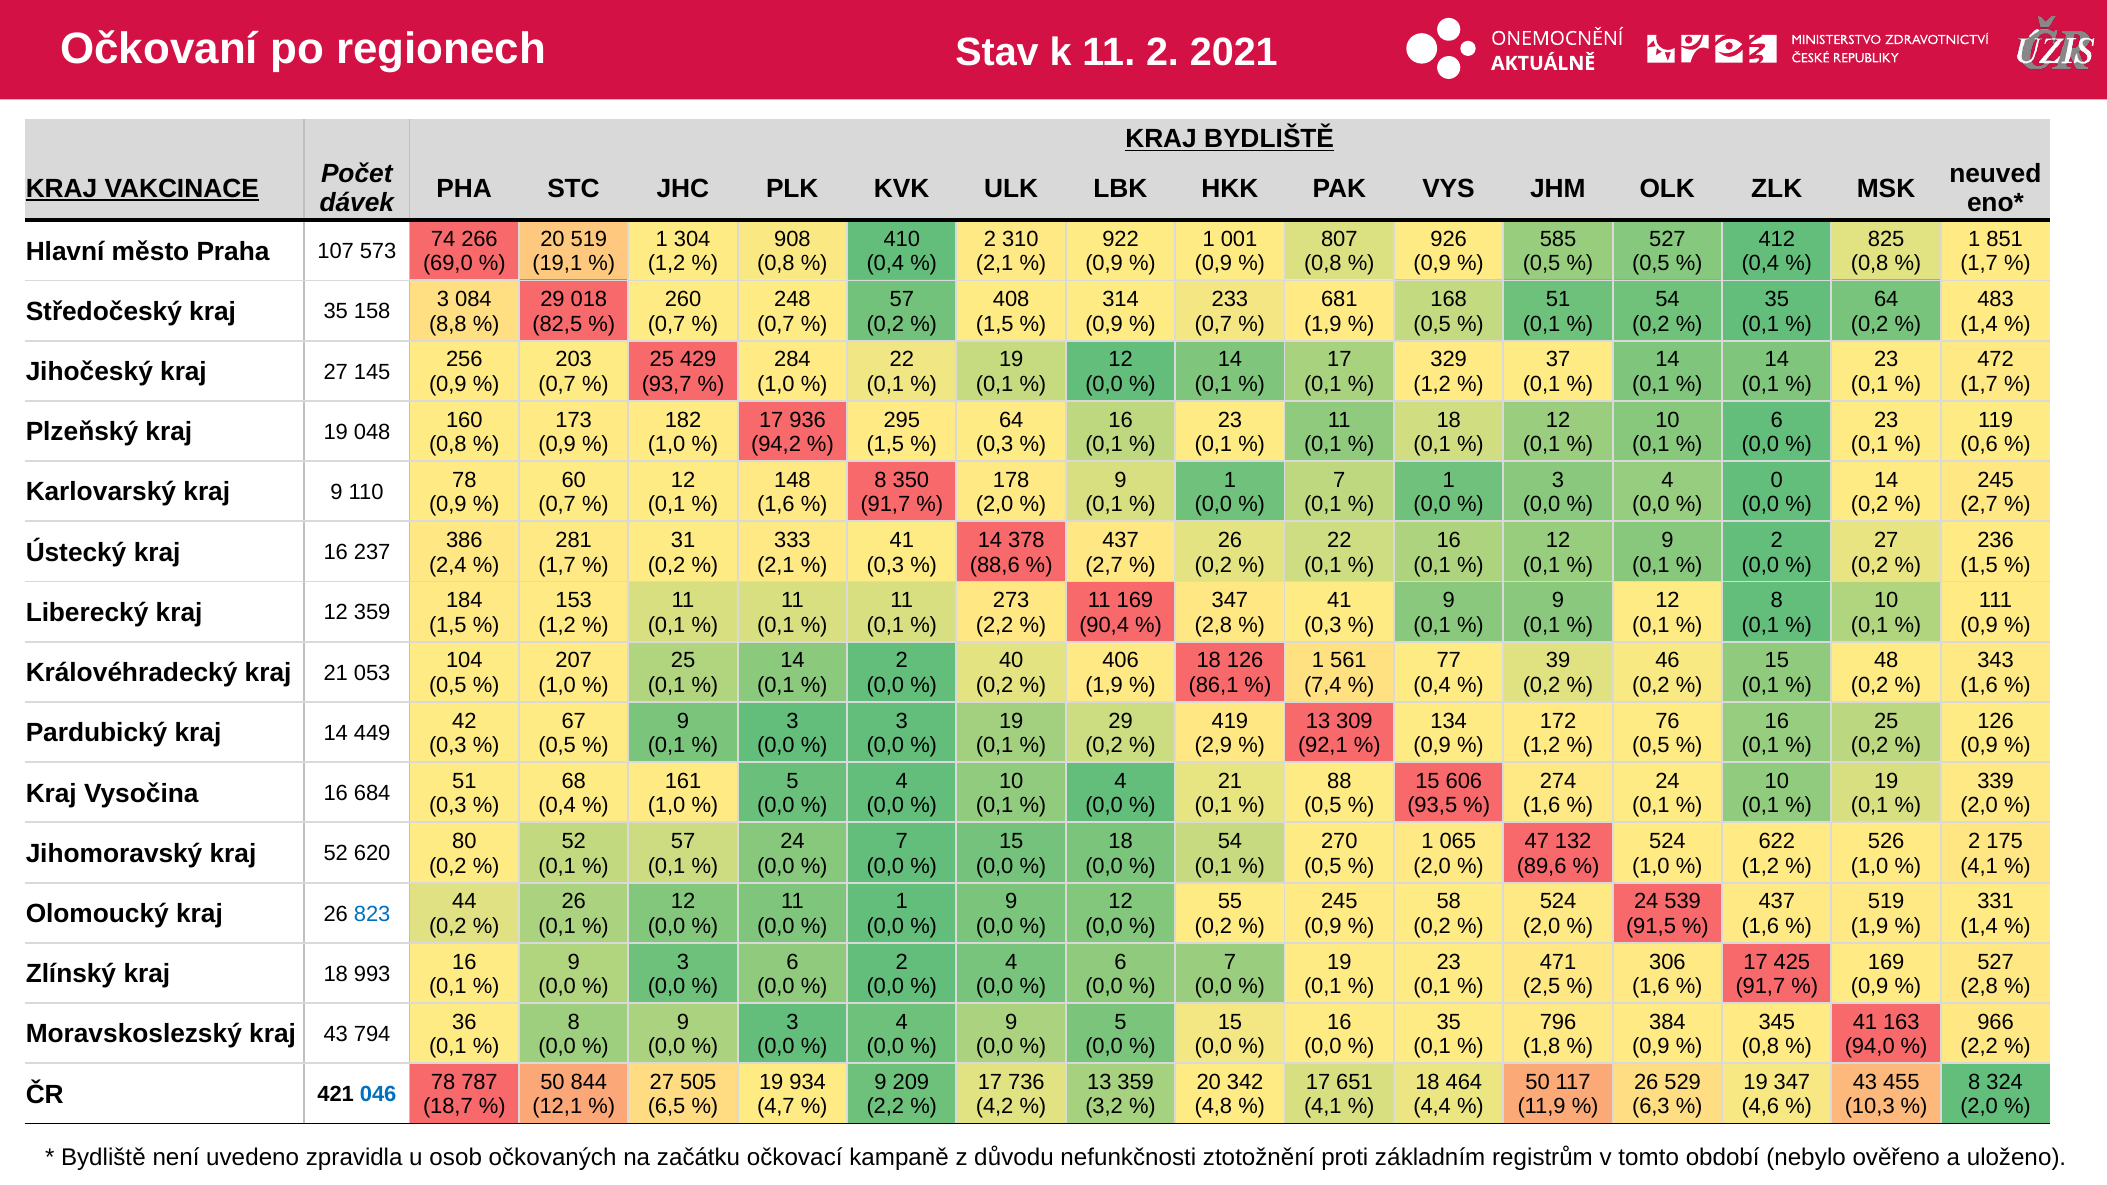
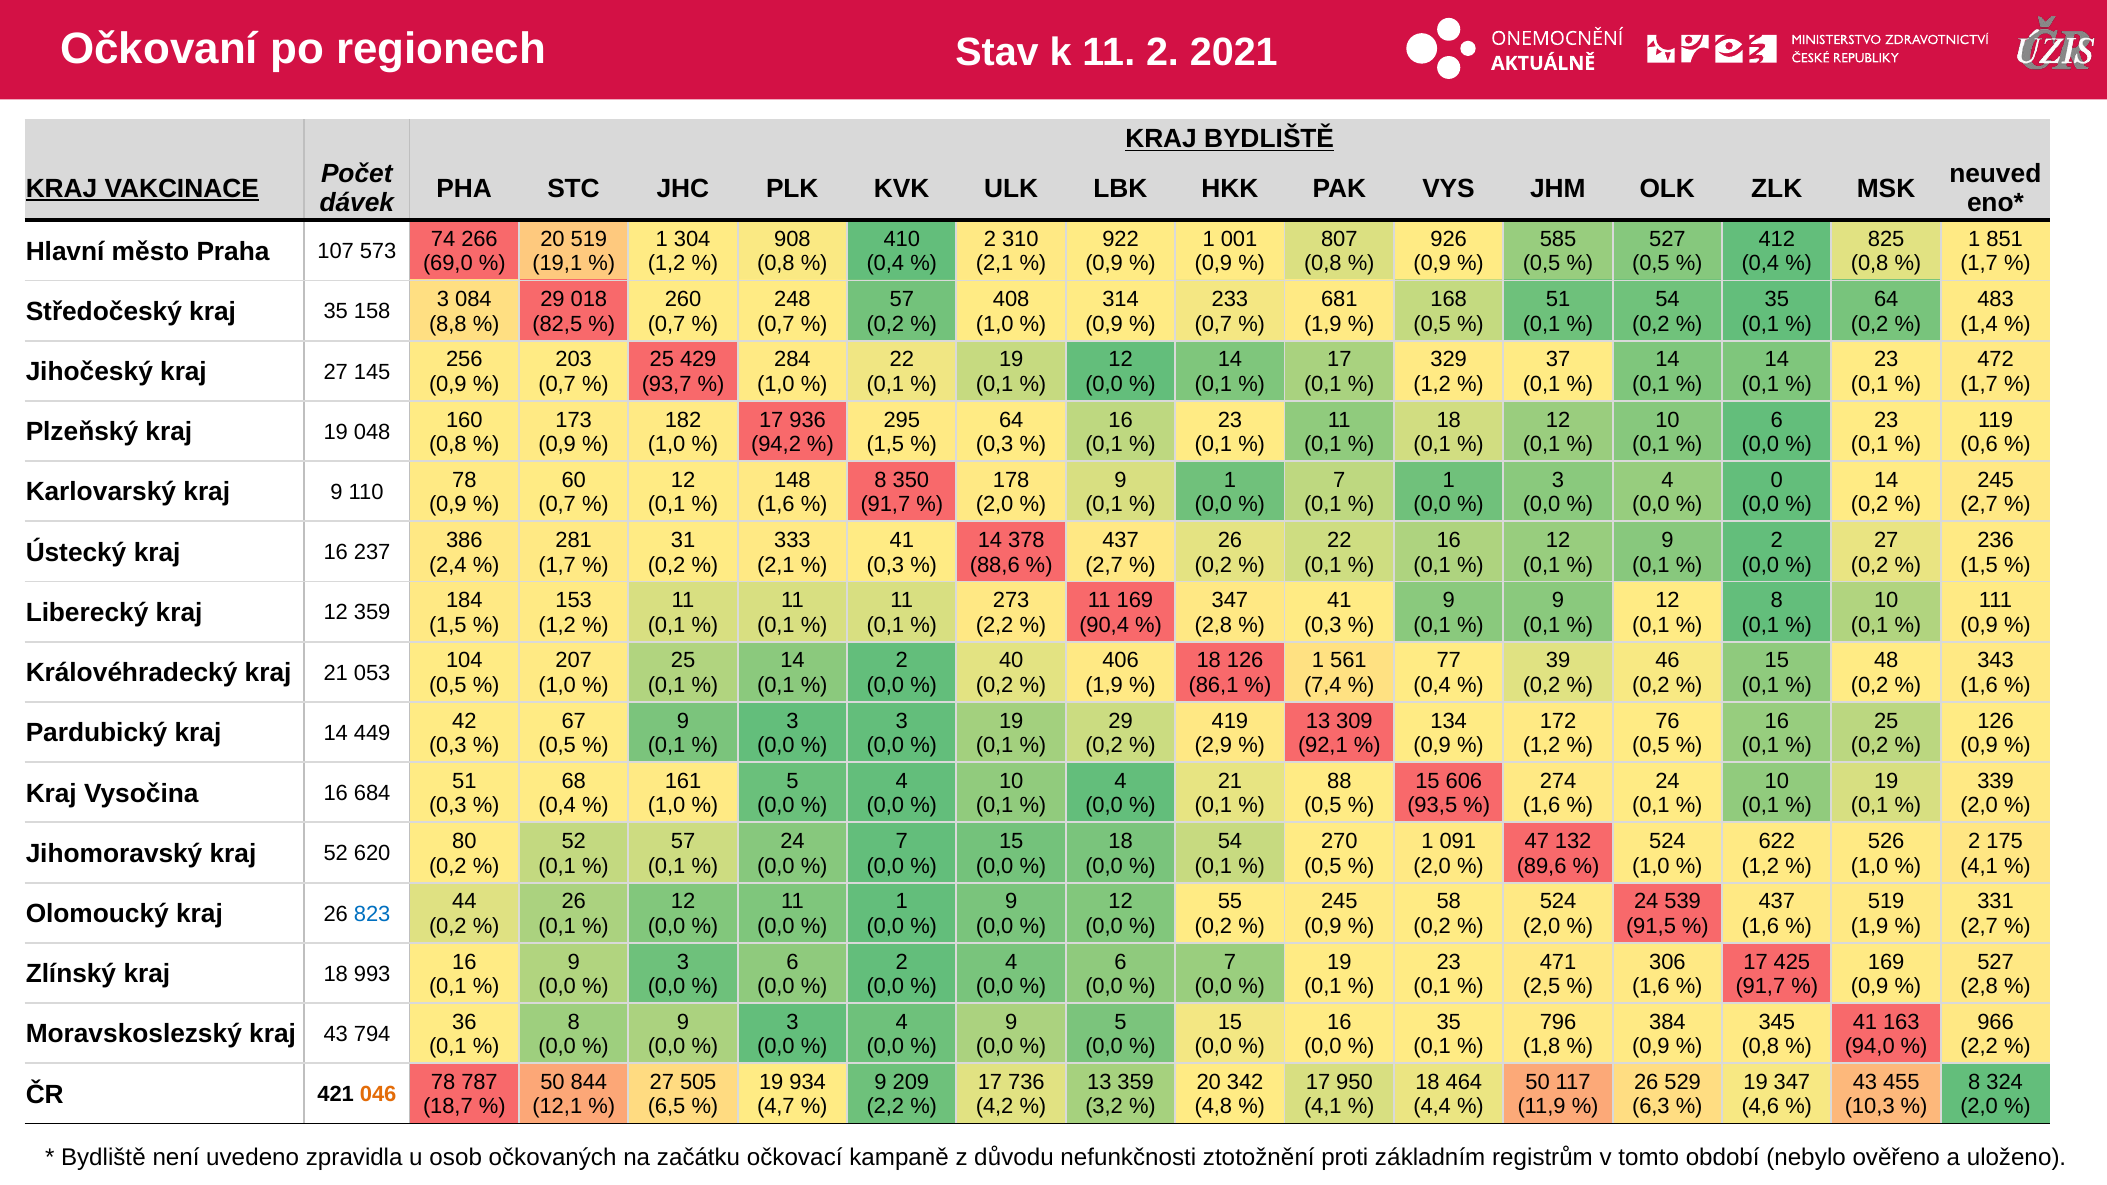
1,5 at (995, 324): 1,5 -> 1,0
065: 065 -> 091
1,4 at (1979, 926): 1,4 -> 2,7
651: 651 -> 950
046 colour: blue -> orange
